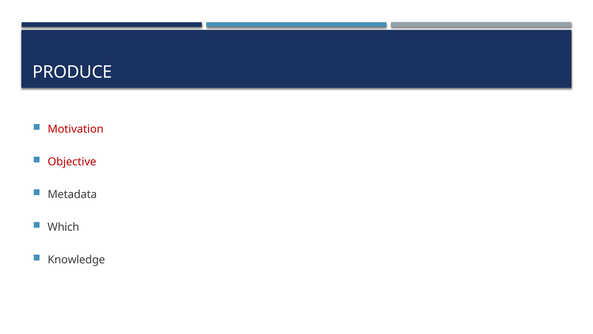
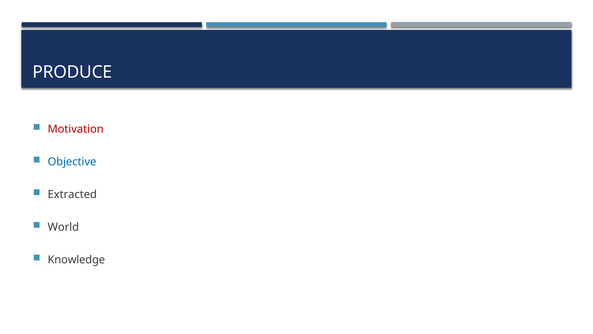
Objective colour: red -> blue
Metadata: Metadata -> Extracted
Which: Which -> World
